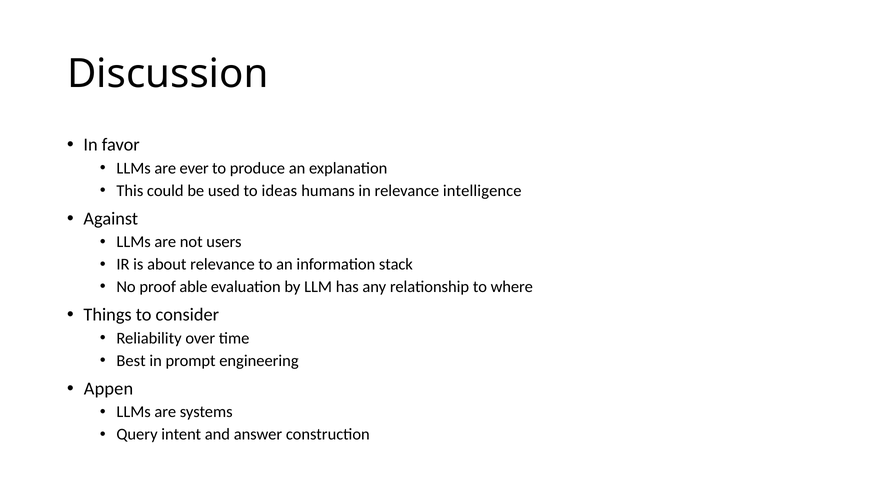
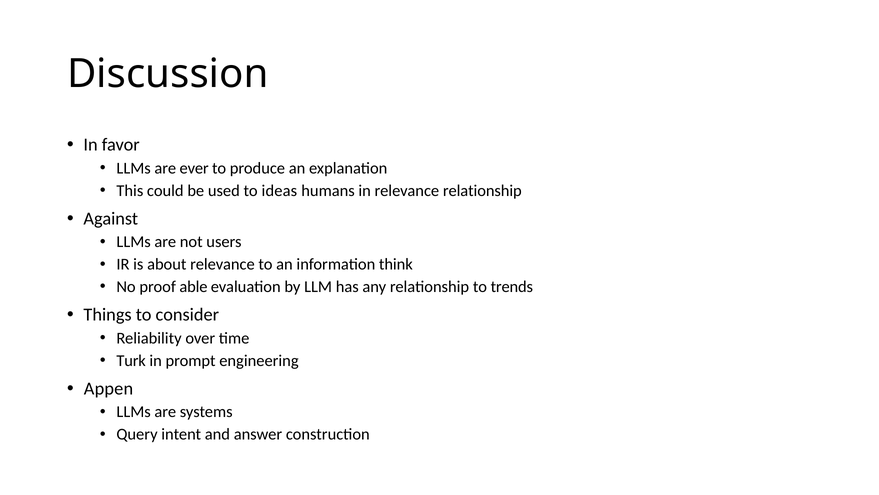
relevance intelligence: intelligence -> relationship
stack: stack -> think
where: where -> trends
Best: Best -> Turk
